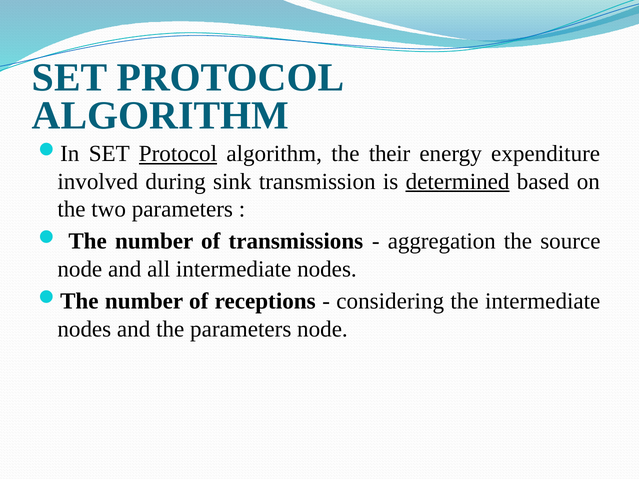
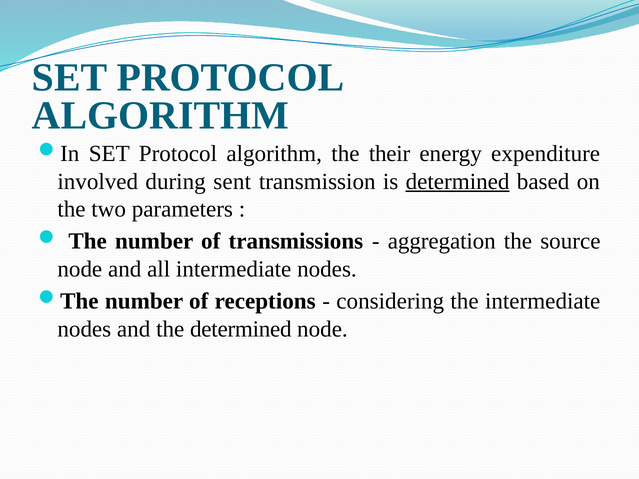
Protocol at (178, 154) underline: present -> none
sink: sink -> sent
the parameters: parameters -> determined
